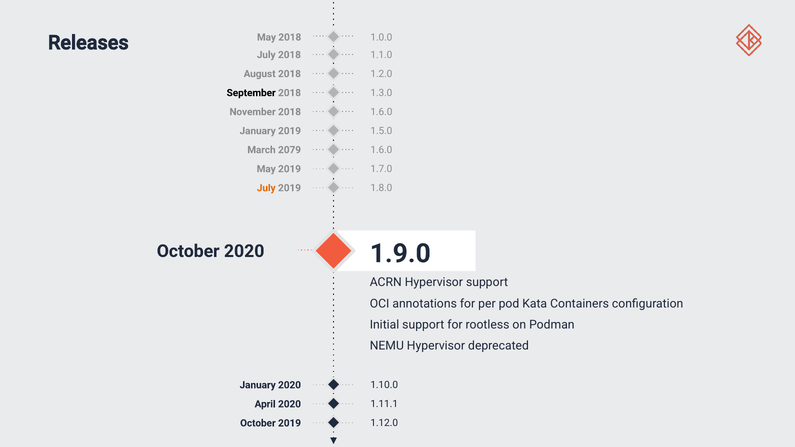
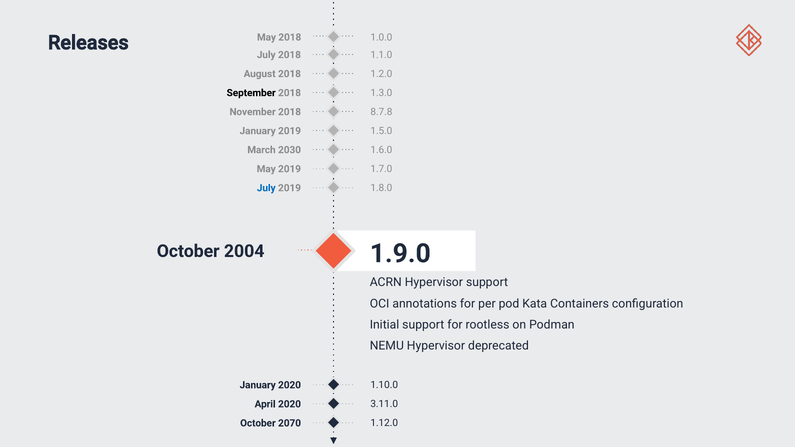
1.6.0 at (381, 112): 1.6.0 -> 8.7.8
2079: 2079 -> 2030
July at (266, 188) colour: orange -> blue
October 2020: 2020 -> 2004
1.11.1: 1.11.1 -> 3.11.0
October 2019: 2019 -> 2070
